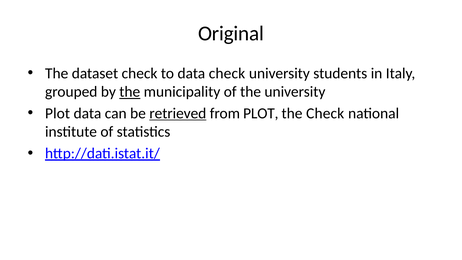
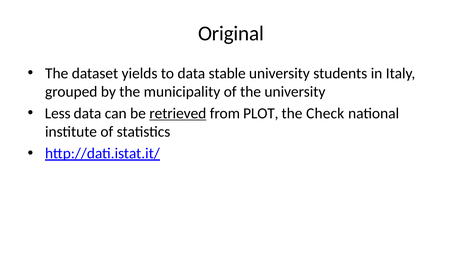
dataset check: check -> yields
data check: check -> stable
the at (130, 92) underline: present -> none
Plot at (58, 113): Plot -> Less
